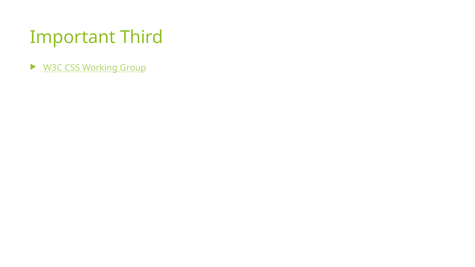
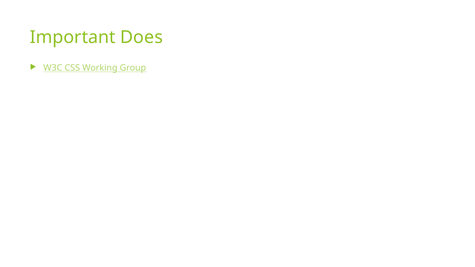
Third: Third -> Does
